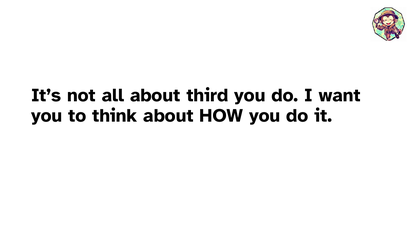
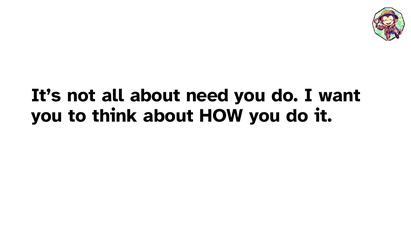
third: third -> need
